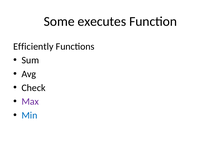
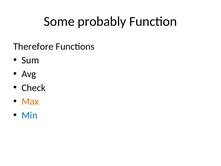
executes: executes -> probably
Efficiently: Efficiently -> Therefore
Max colour: purple -> orange
